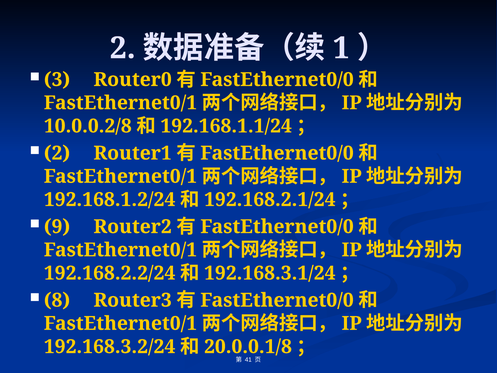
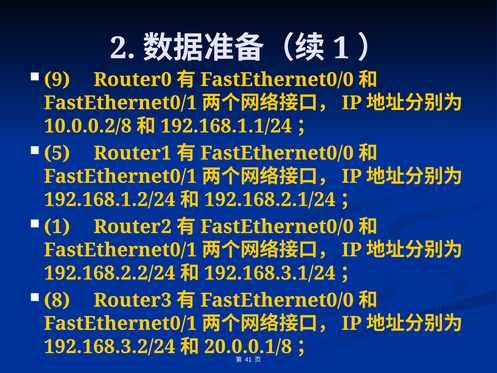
3: 3 -> 9
2 at (57, 153): 2 -> 5
9 at (57, 227): 9 -> 1
